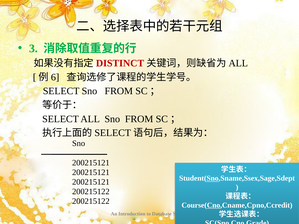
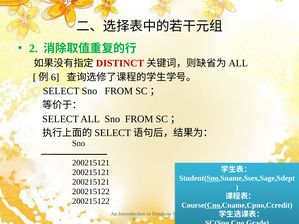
3: 3 -> 2
